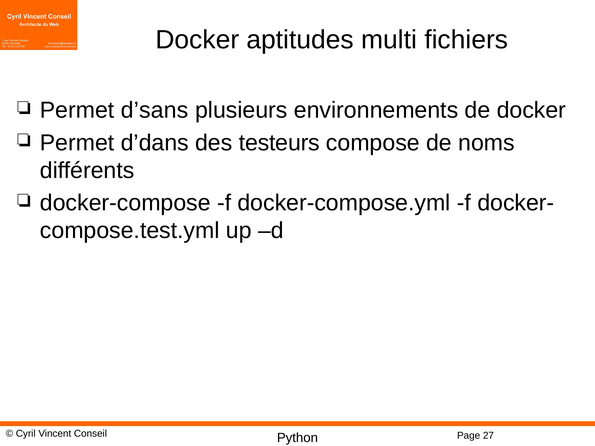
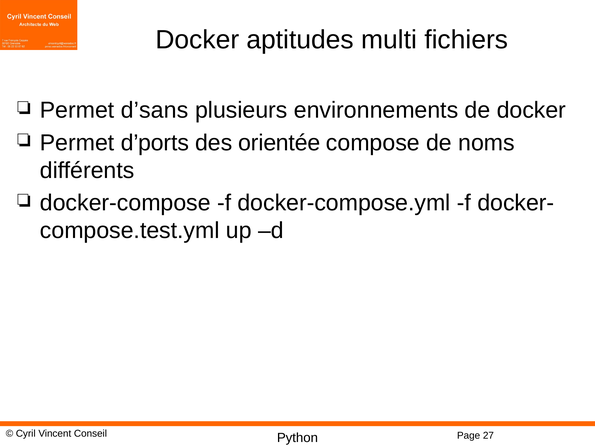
d’dans: d’dans -> d’ports
testeurs: testeurs -> orientée
